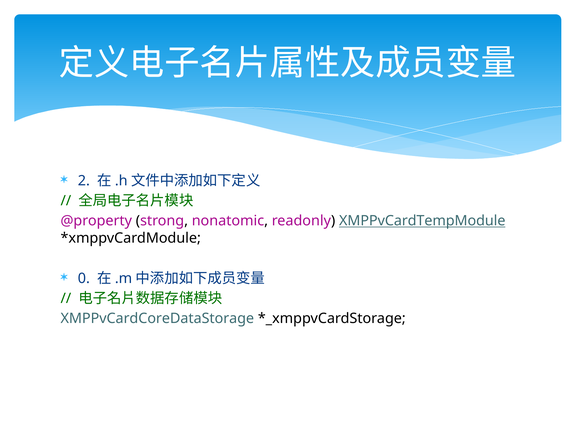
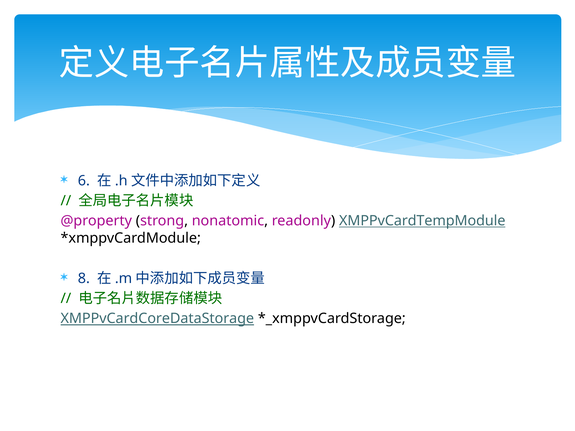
2: 2 -> 6
0: 0 -> 8
XMPPvCardCoreDataStorage underline: none -> present
